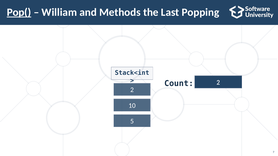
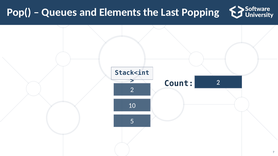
Pop( underline: present -> none
William: William -> Queues
Methods: Methods -> Elements
